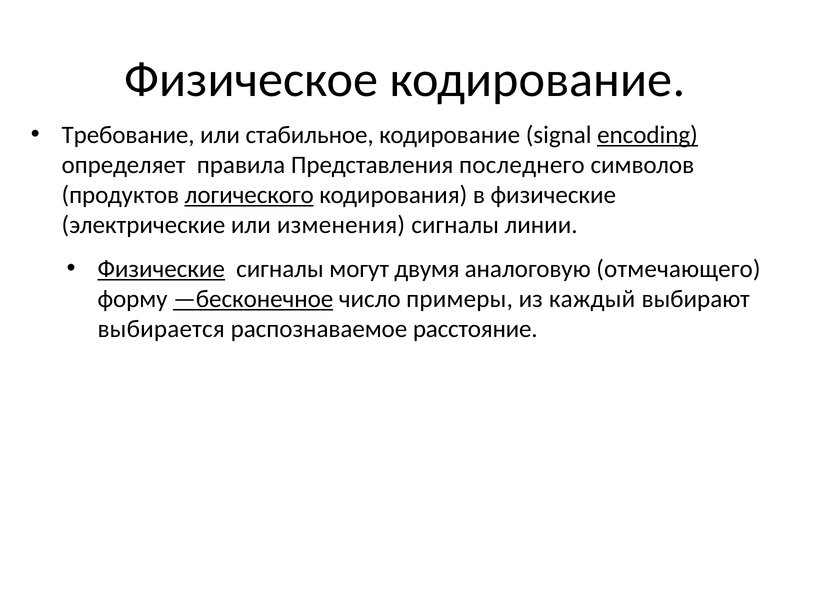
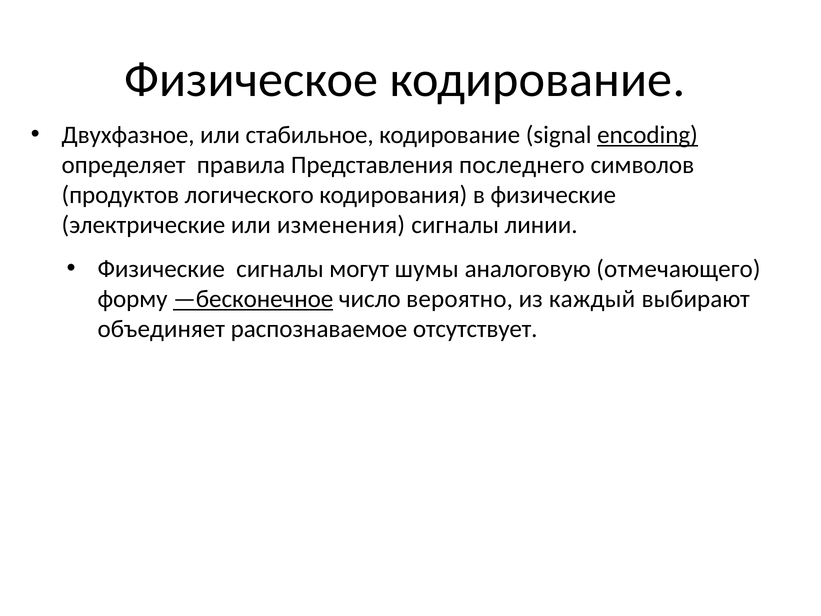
Требование: Требование -> Двухфазное
логического underline: present -> none
Физические at (161, 269) underline: present -> none
двумя: двумя -> шумы
примеры: примеры -> вероятно
выбирается: выбирается -> объединяет
расстояние: расстояние -> отсутствует
